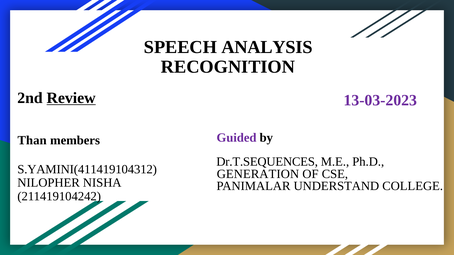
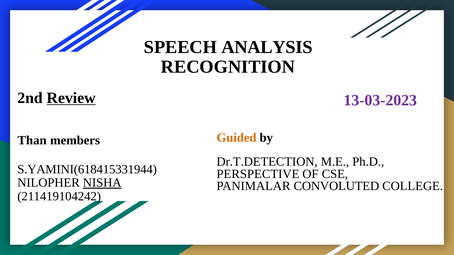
Guided colour: purple -> orange
Dr.T.SEQUENCES: Dr.T.SEQUENCES -> Dr.T.DETECTION
S.YAMINI(411419104312: S.YAMINI(411419104312 -> S.YAMINI(618415331944
GENERATION: GENERATION -> PERSPECTIVE
NISHA underline: none -> present
UNDERSTAND: UNDERSTAND -> CONVOLUTED
